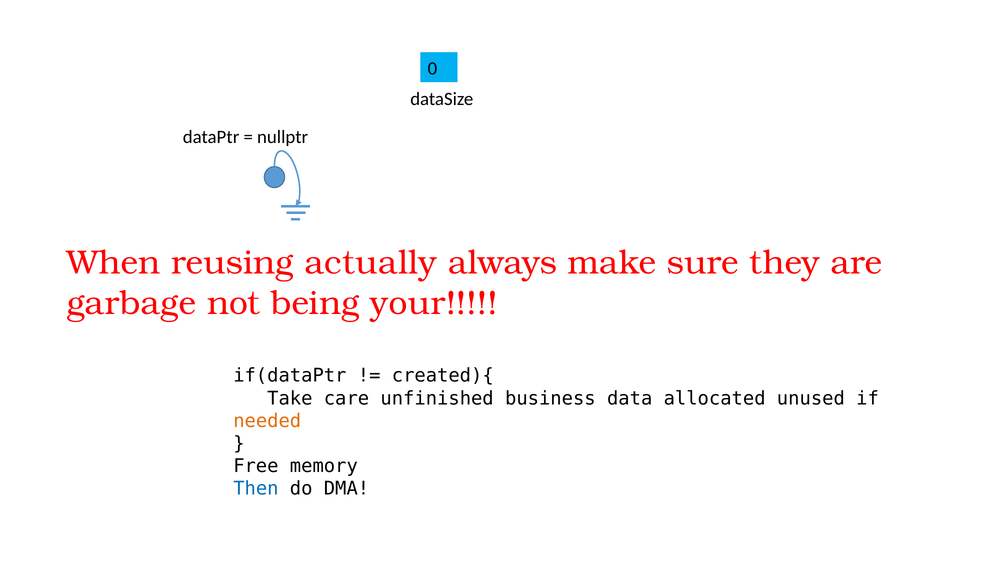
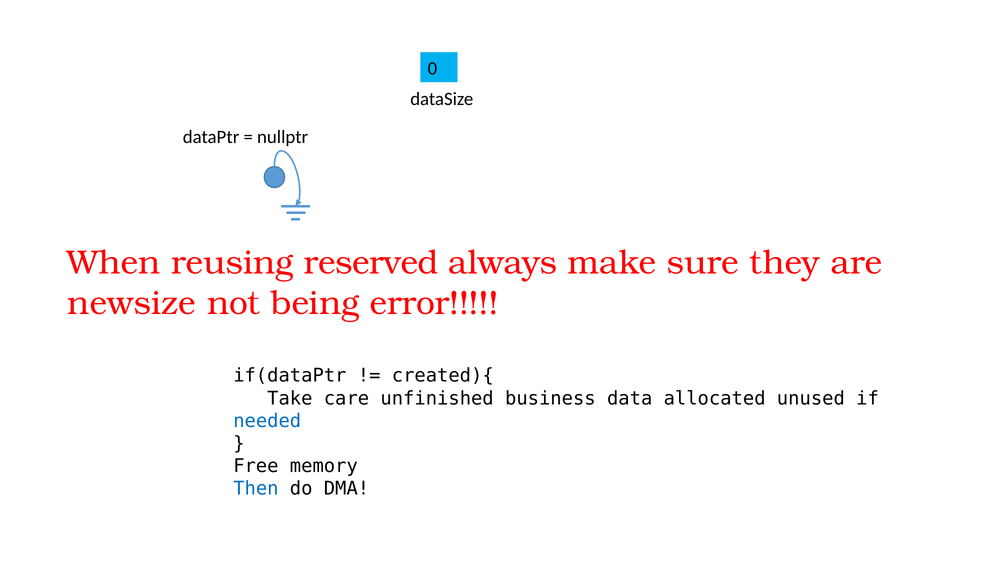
actually: actually -> reserved
garbage: garbage -> newsize
your: your -> error
needed colour: orange -> blue
